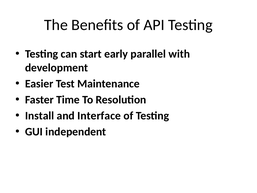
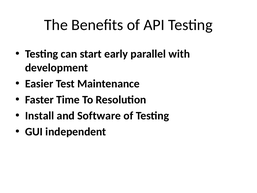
Interface: Interface -> Software
